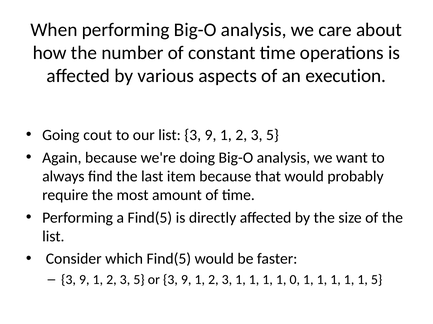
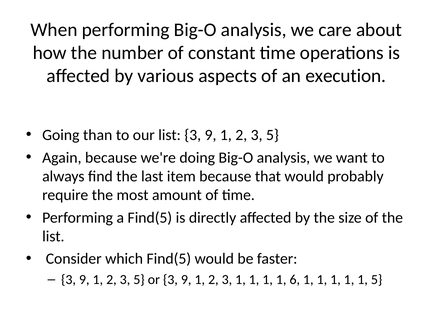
cout: cout -> than
0: 0 -> 6
